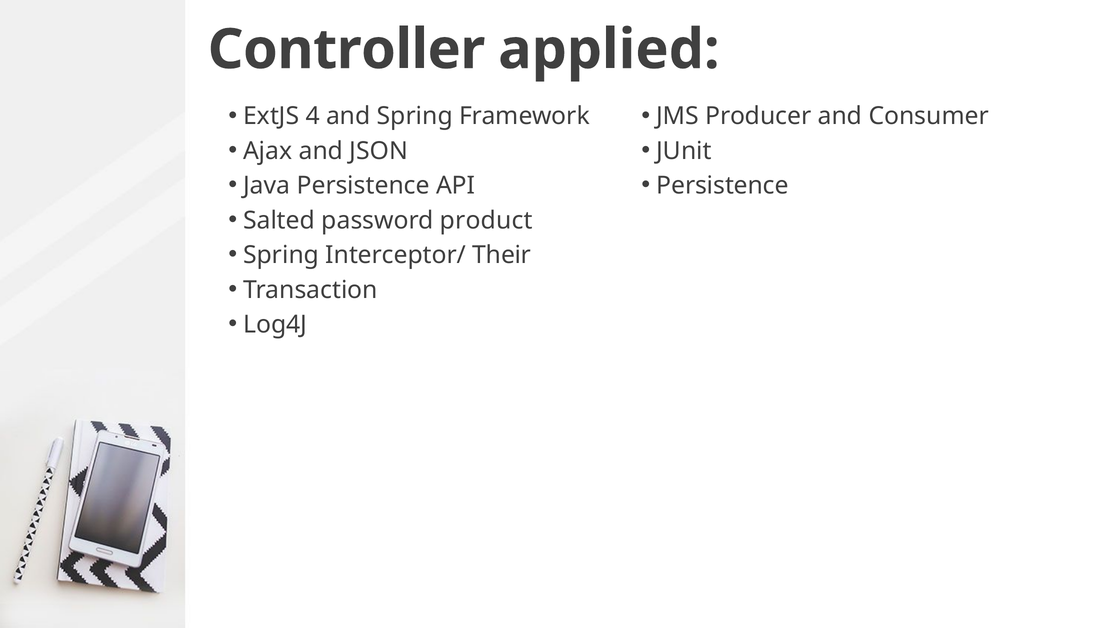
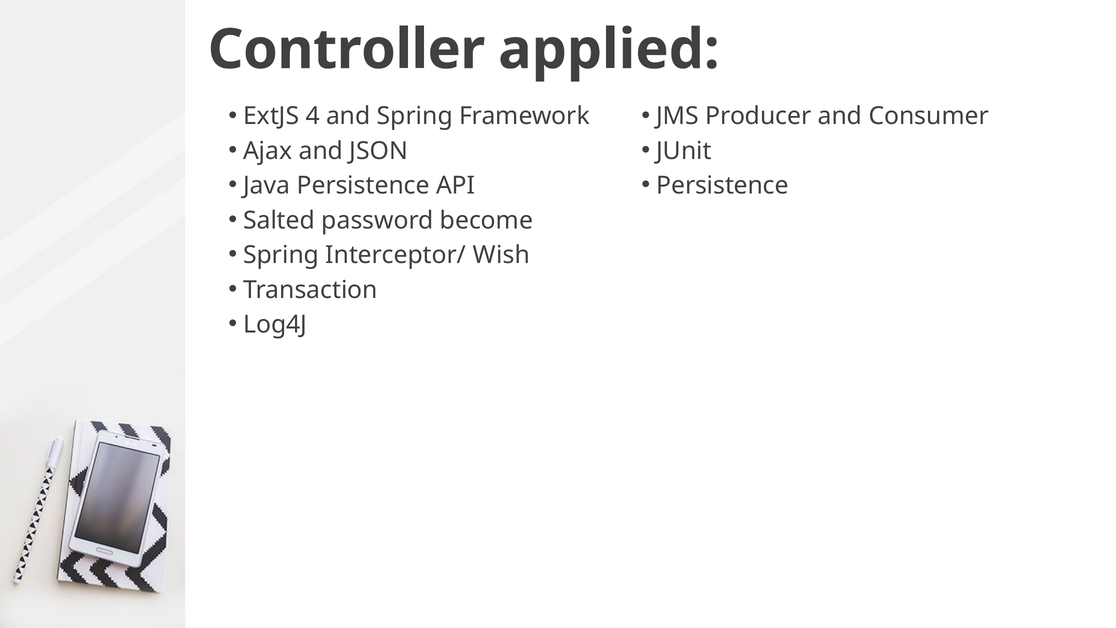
product: product -> become
Their: Their -> Wish
